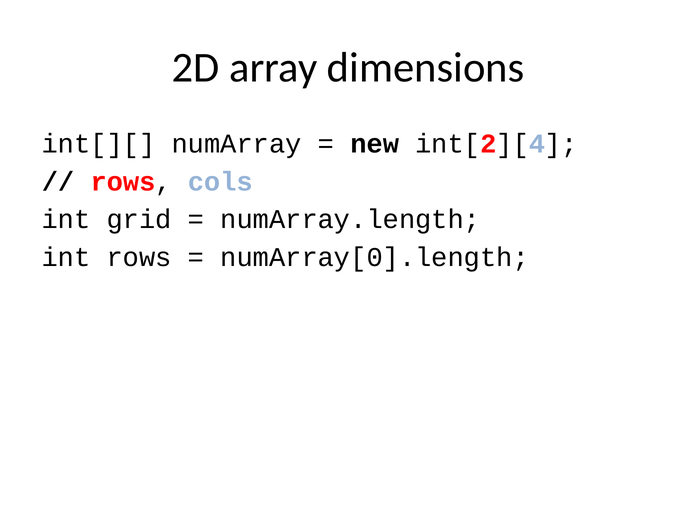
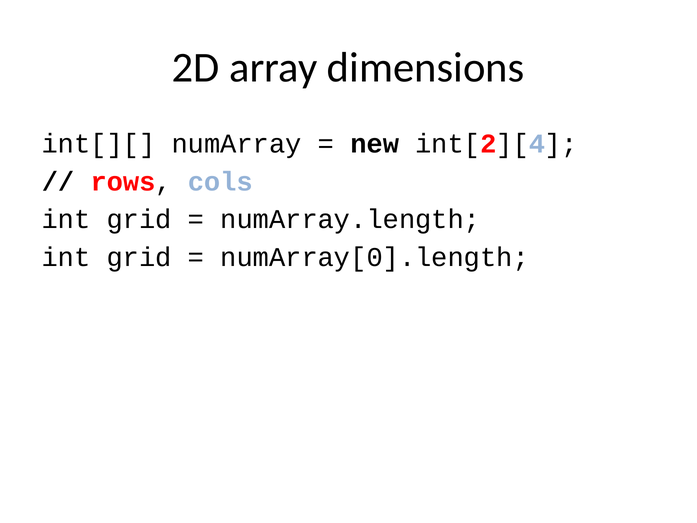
rows at (139, 257): rows -> grid
